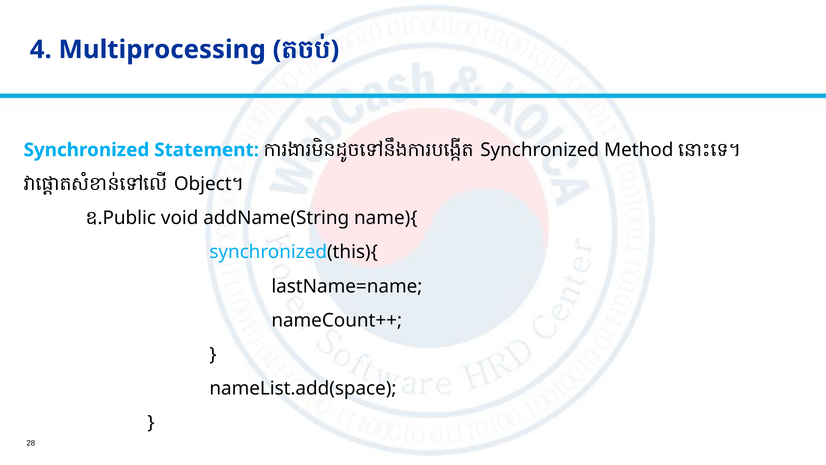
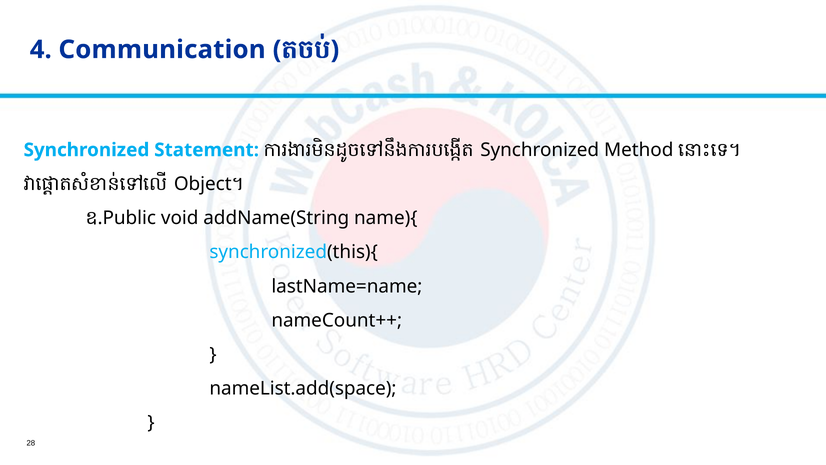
Multiprocessing: Multiprocessing -> Communication
